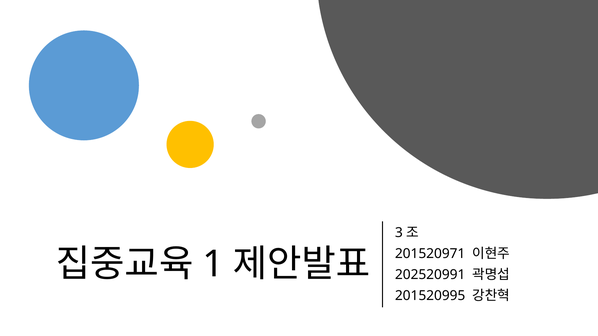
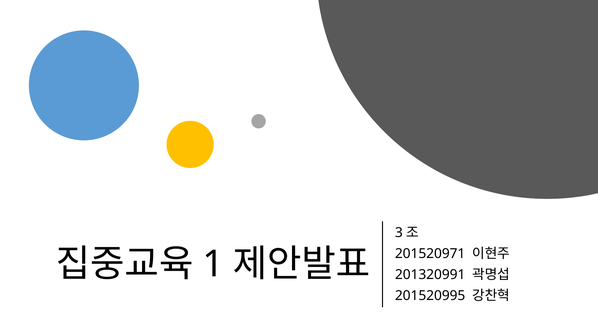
202520991: 202520991 -> 201320991
